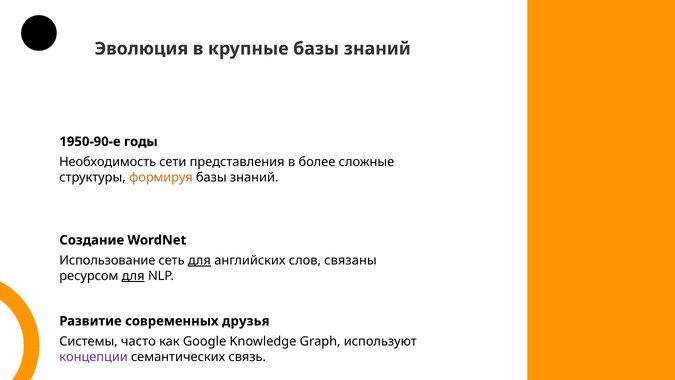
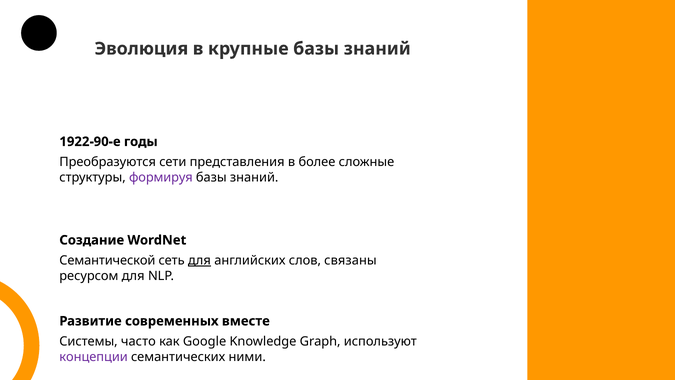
1950-90-е: 1950-90-е -> 1922-90-е
Необходимость: Необходимость -> Преобразуются
формируя colour: orange -> purple
Использование: Использование -> Семантической
для at (133, 276) underline: present -> none
друзья: друзья -> вместе
связь: связь -> ними
